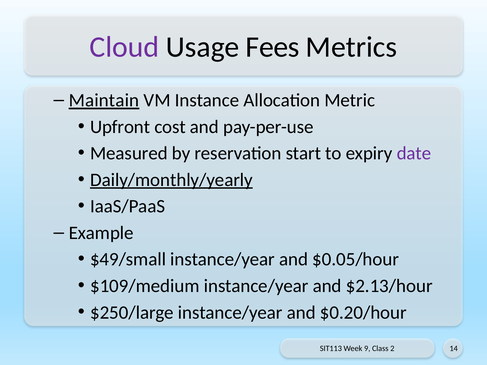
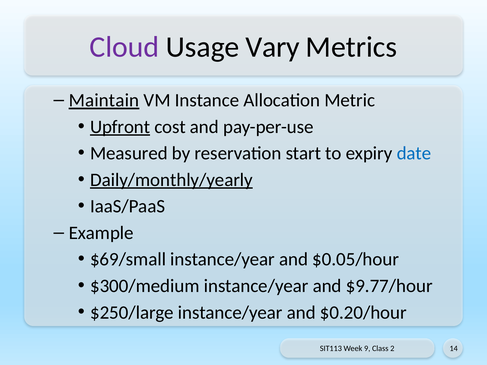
Fees: Fees -> Vary
Upfront underline: none -> present
date colour: purple -> blue
$49/small: $49/small -> $69/small
$109/medium: $109/medium -> $300/medium
$2.13/hour: $2.13/hour -> $9.77/hour
